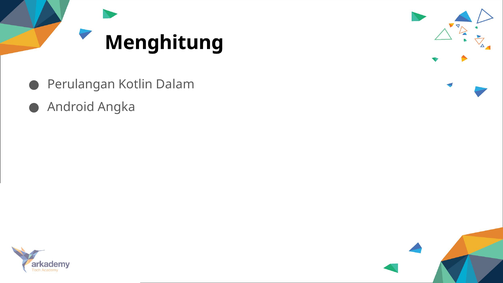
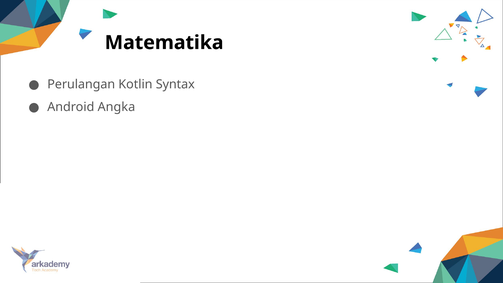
Menghitung: Menghitung -> Matematika
Dalam: Dalam -> Syntax
